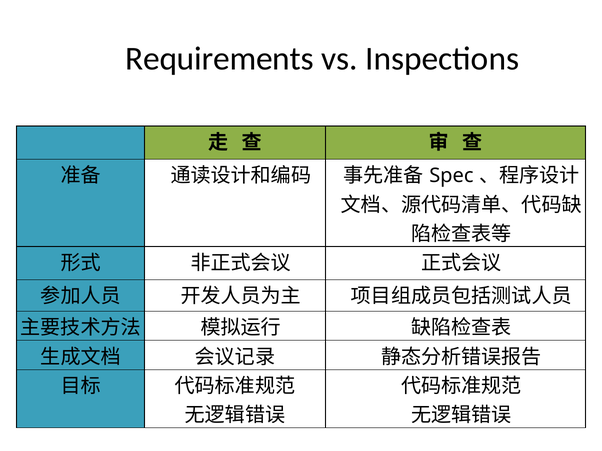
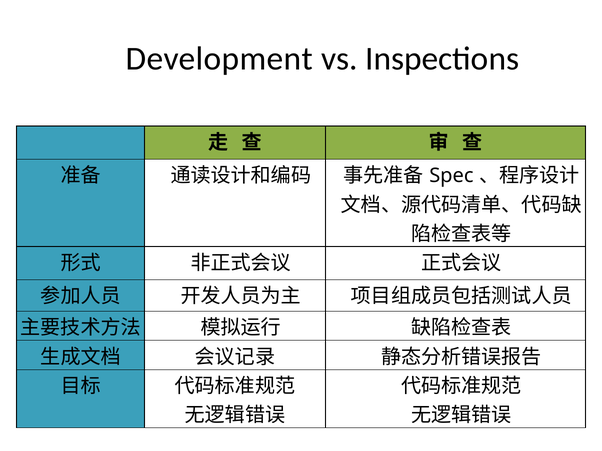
Requirements: Requirements -> Development
